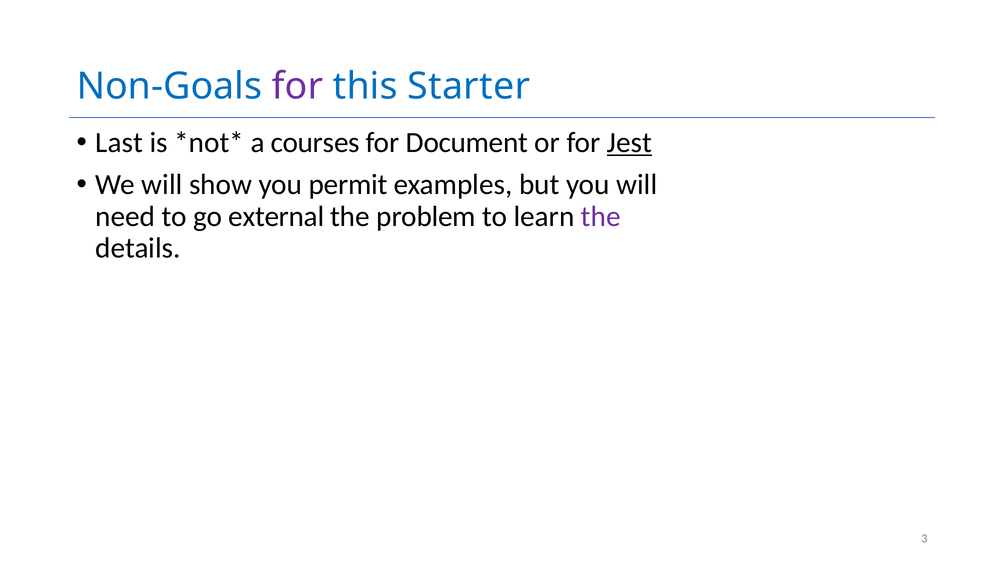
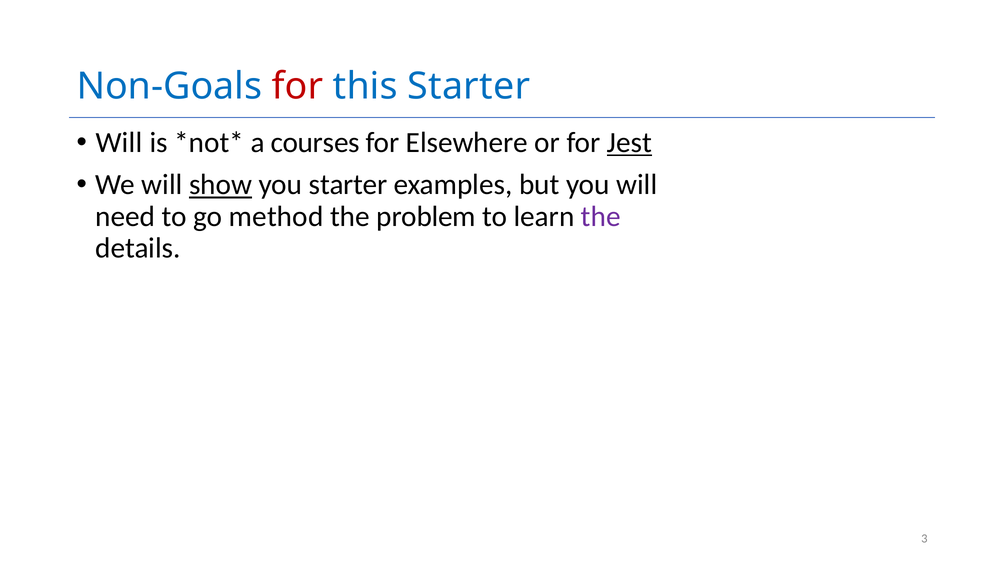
for at (298, 86) colour: purple -> red
Last at (119, 143): Last -> Will
Document: Document -> Elsewhere
show underline: none -> present
you permit: permit -> starter
external: external -> method
